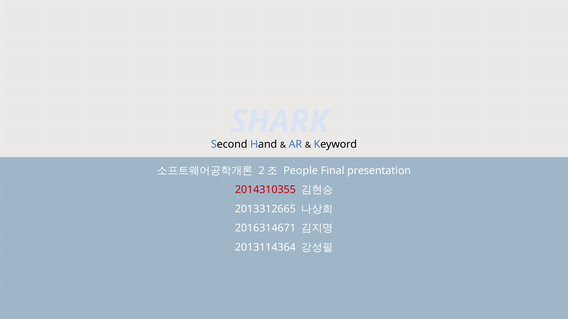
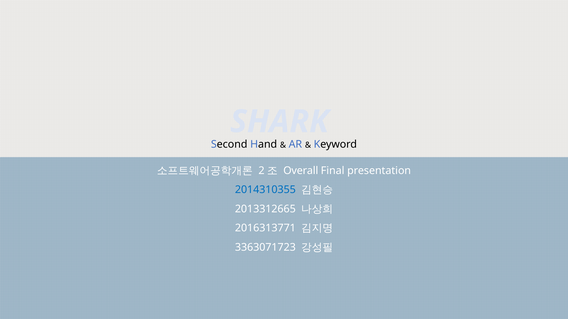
People: People -> Overall
2014310355 colour: red -> blue
2016314671: 2016314671 -> 2016313771
2013114364: 2013114364 -> 3363071723
